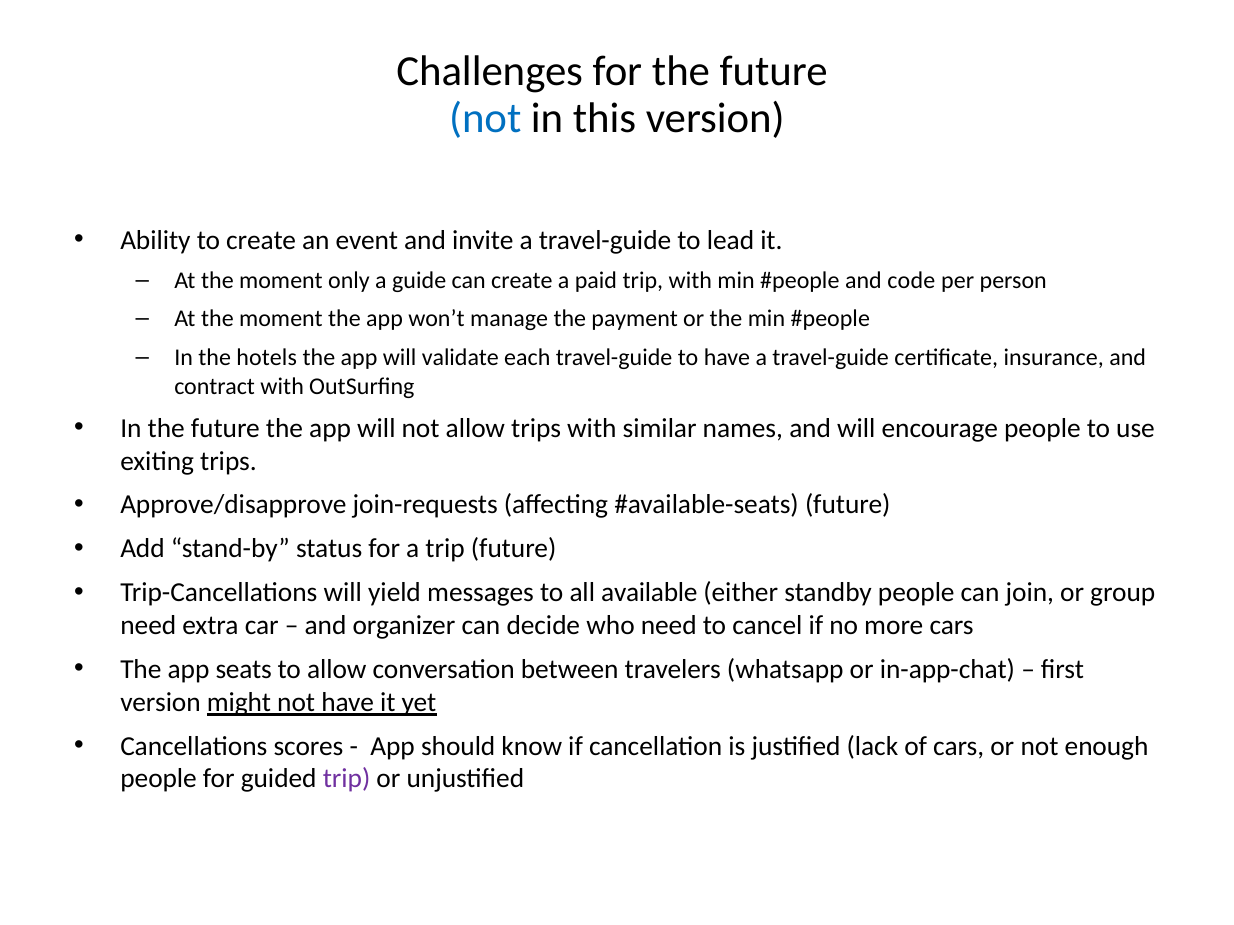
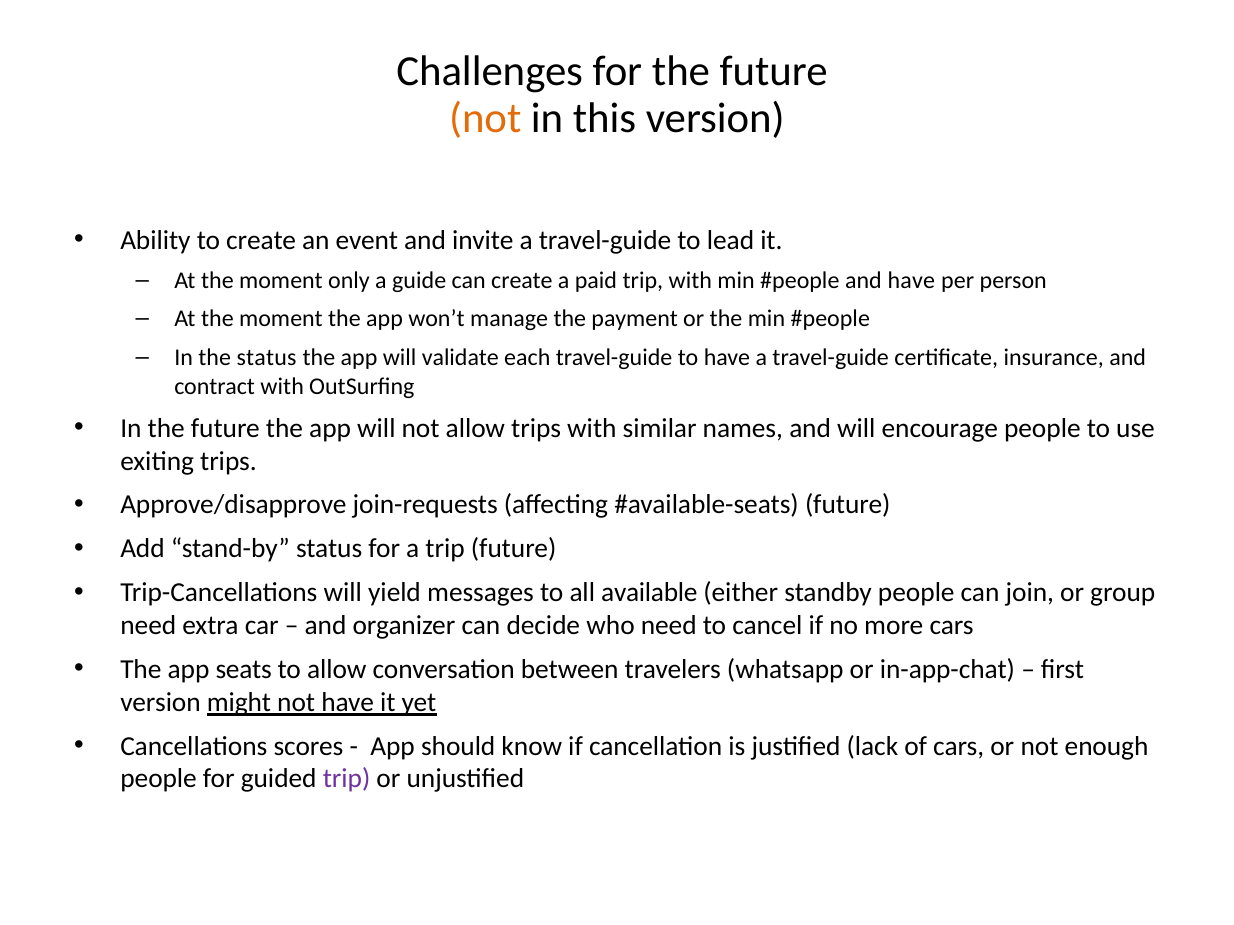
not at (485, 118) colour: blue -> orange
and code: code -> have
the hotels: hotels -> status
